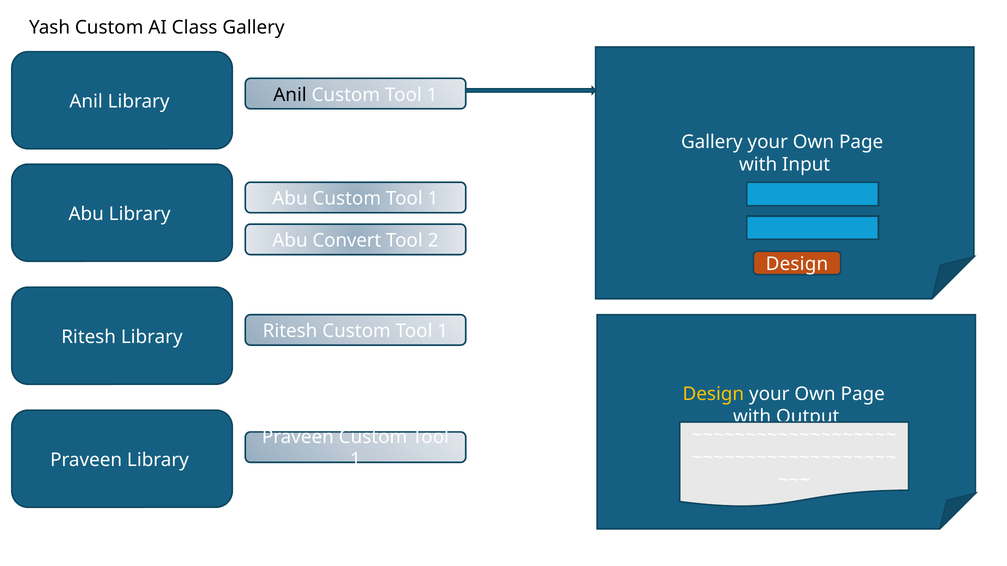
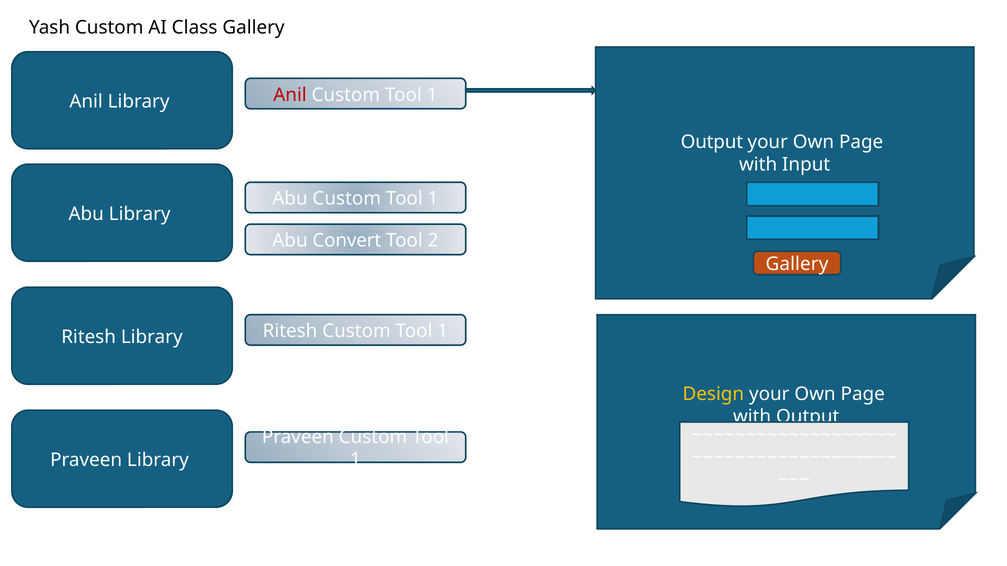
Anil at (290, 95) colour: black -> red
Gallery at (712, 142): Gallery -> Output
Design at (797, 264): Design -> Gallery
